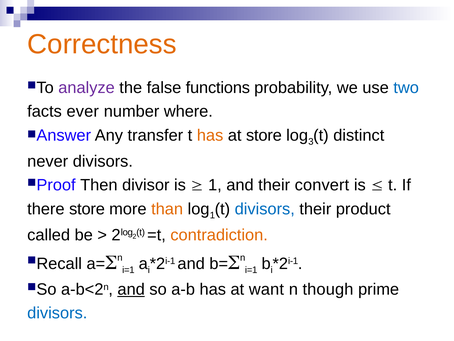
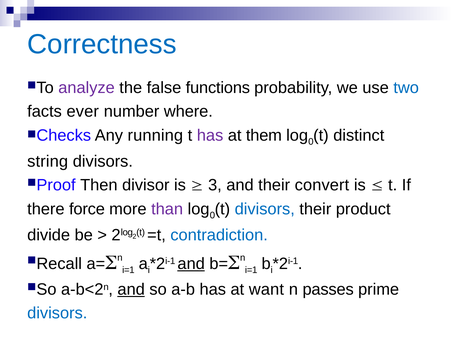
Correctness colour: orange -> blue
Answer: Answer -> Checks
transfer: transfer -> running
has at (210, 135) colour: orange -> purple
at store: store -> them
3 at (311, 142): 3 -> 0
never: never -> string
³ 1: 1 -> 3
there store: store -> force
than colour: orange -> purple
1 at (212, 215): 1 -> 0
called: called -> divide
contradiction colour: orange -> blue
and at (191, 263) underline: none -> present
though: though -> passes
